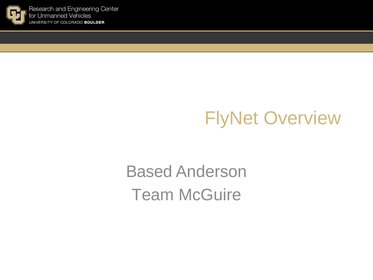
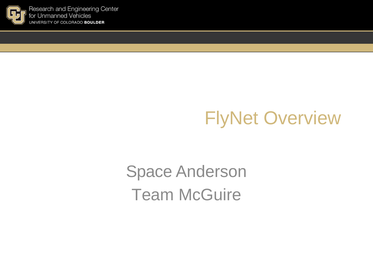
Based: Based -> Space
